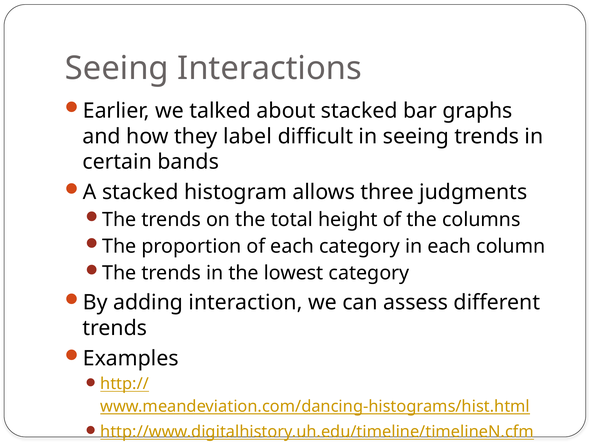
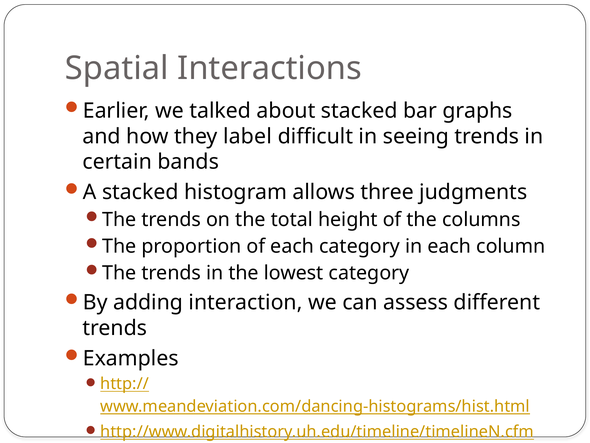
Seeing at (117, 68): Seeing -> Spatial
